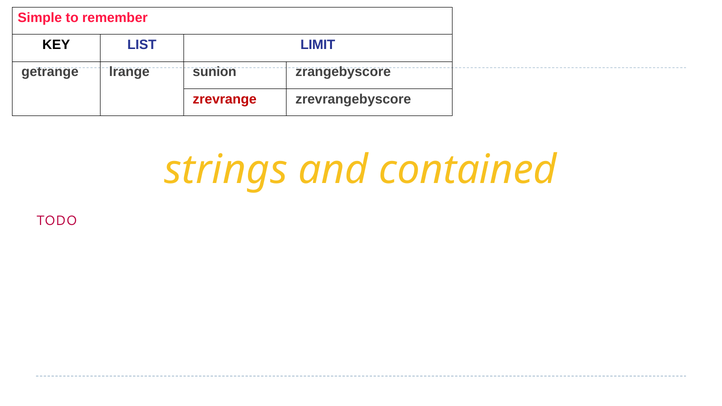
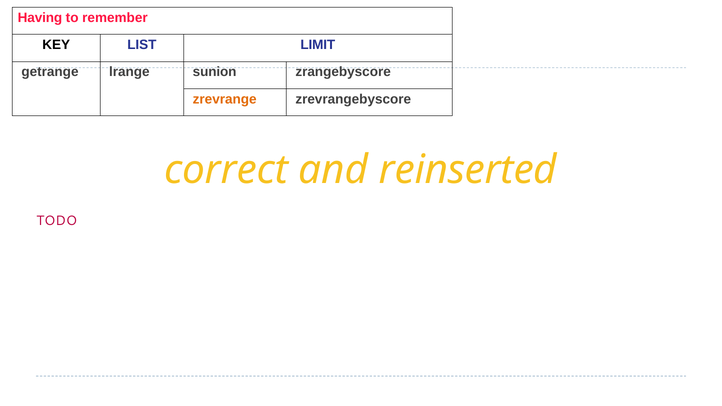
Simple: Simple -> Having
zrevrange colour: red -> orange
strings: strings -> correct
contained: contained -> reinserted
